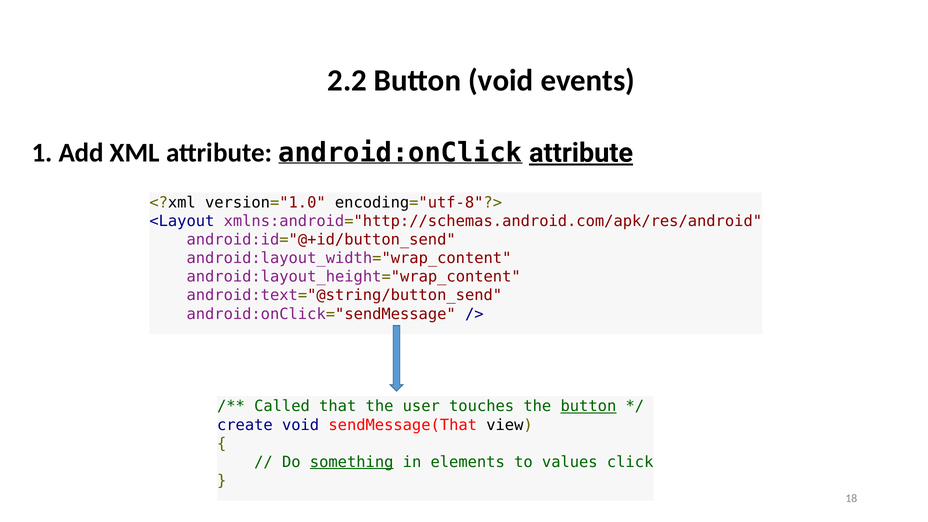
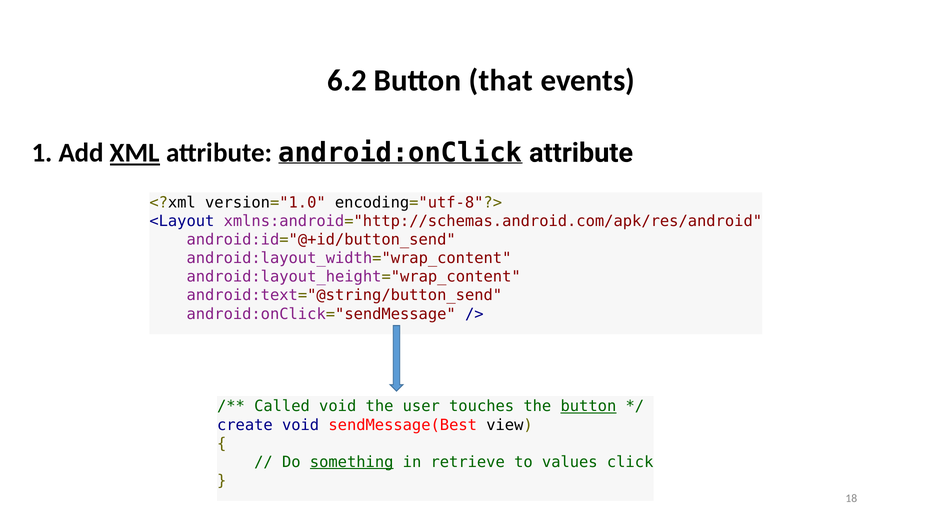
2.2: 2.2 -> 6.2
Button void: void -> that
XML underline: none -> present
attribute at (581, 153) underline: present -> none
Called that: that -> void
sendMessage(That: sendMessage(That -> sendMessage(Best
elements: elements -> retrieve
